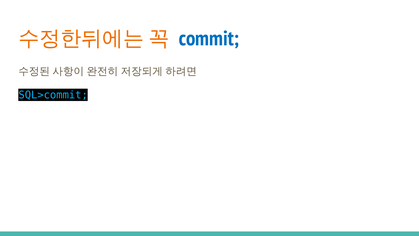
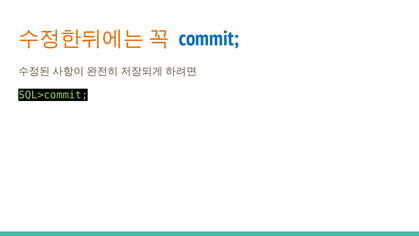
SQL>commit colour: light blue -> light green
